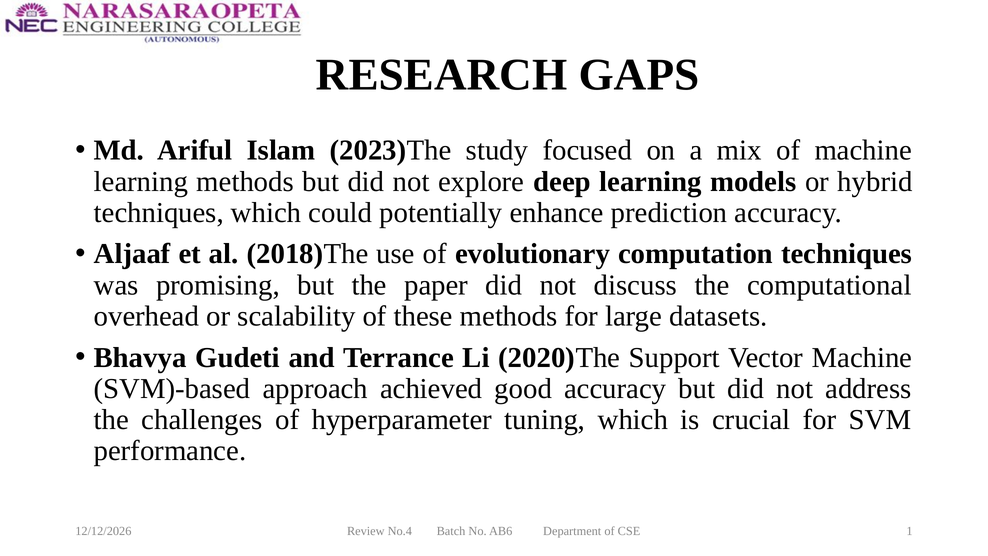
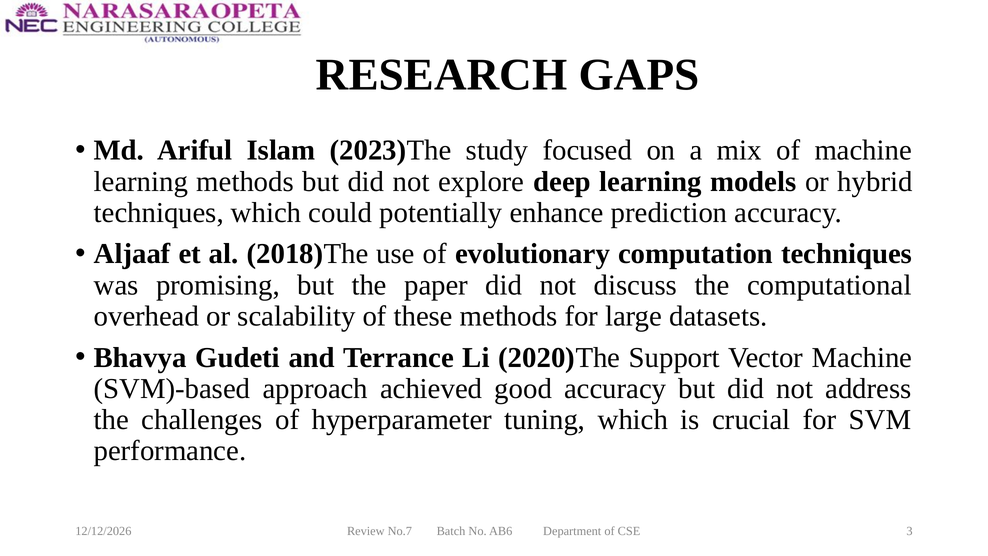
No.4: No.4 -> No.7
1: 1 -> 3
